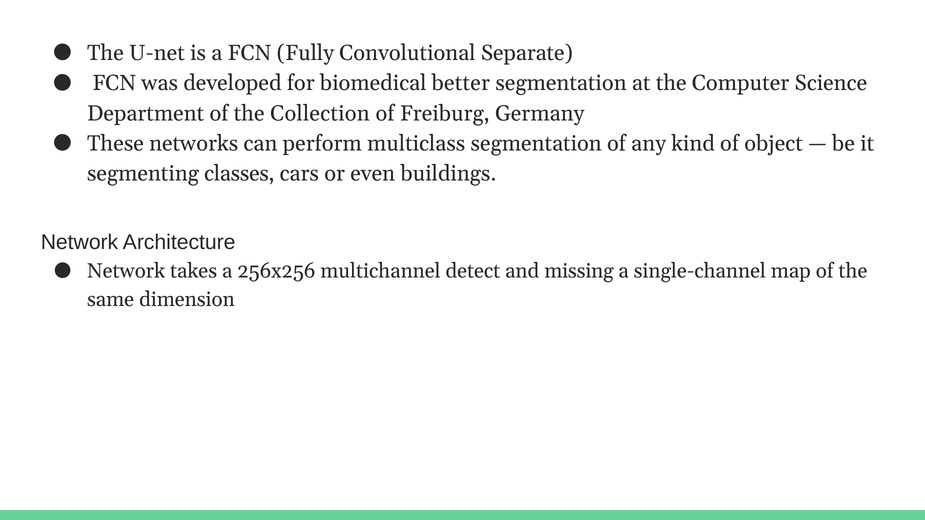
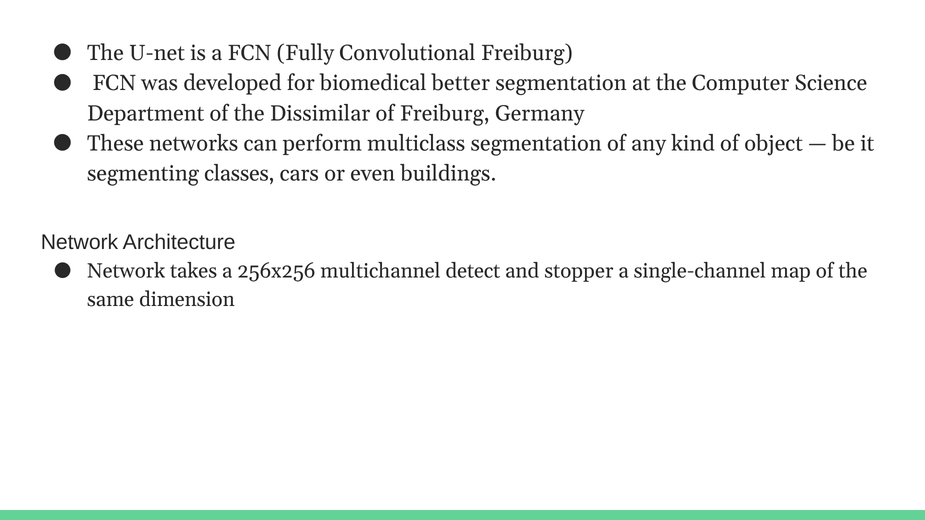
Convolutional Separate: Separate -> Freiburg
Collection: Collection -> Dissimilar
missing: missing -> stopper
